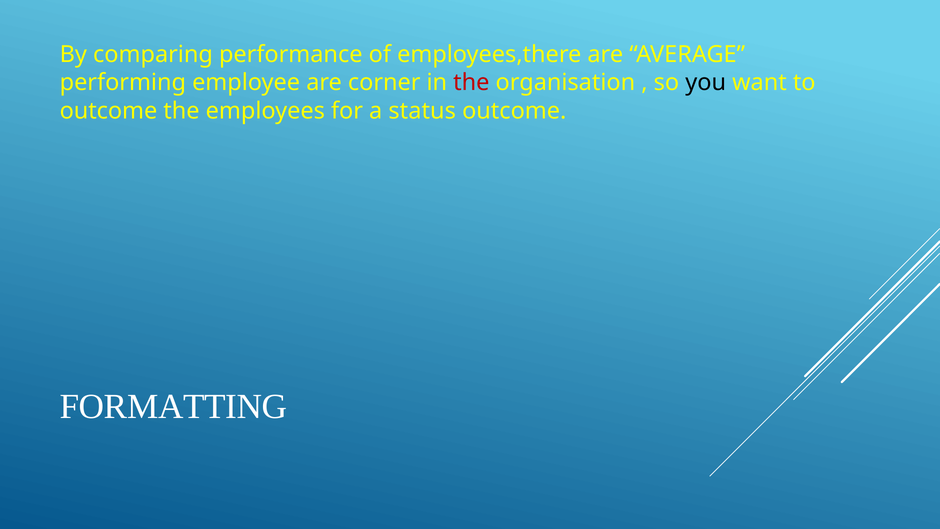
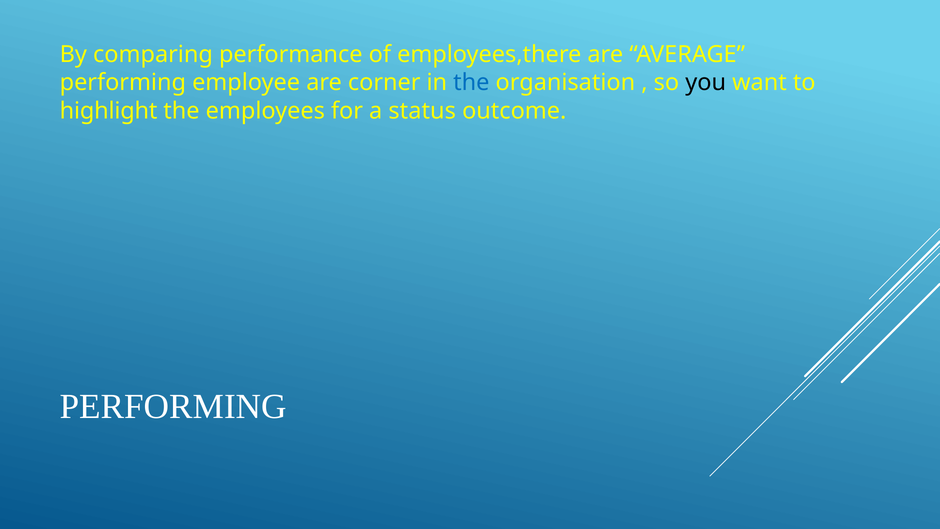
the at (471, 83) colour: red -> blue
outcome at (108, 111): outcome -> highlight
FORMATTING at (173, 407): FORMATTING -> PERFORMING
